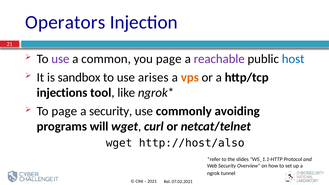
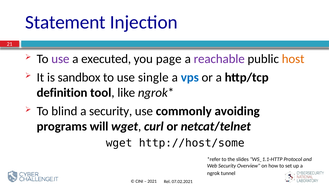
Operators: Operators -> Statement
common: common -> executed
host colour: blue -> orange
arises: arises -> single
vps colour: orange -> blue
injections: injections -> definition
To page: page -> blind
http://host/also: http://host/also -> http://host/some
